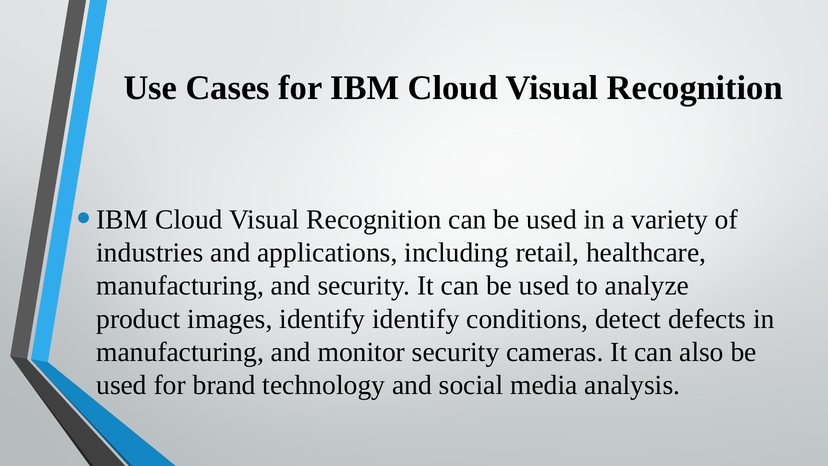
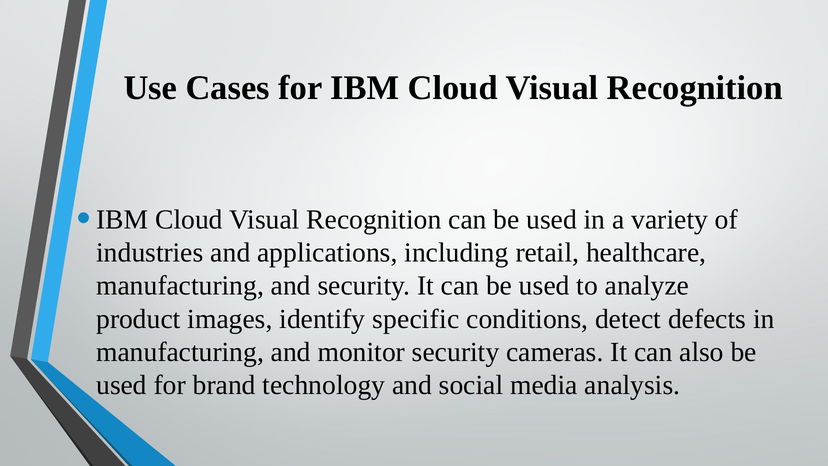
identify identify: identify -> specific
